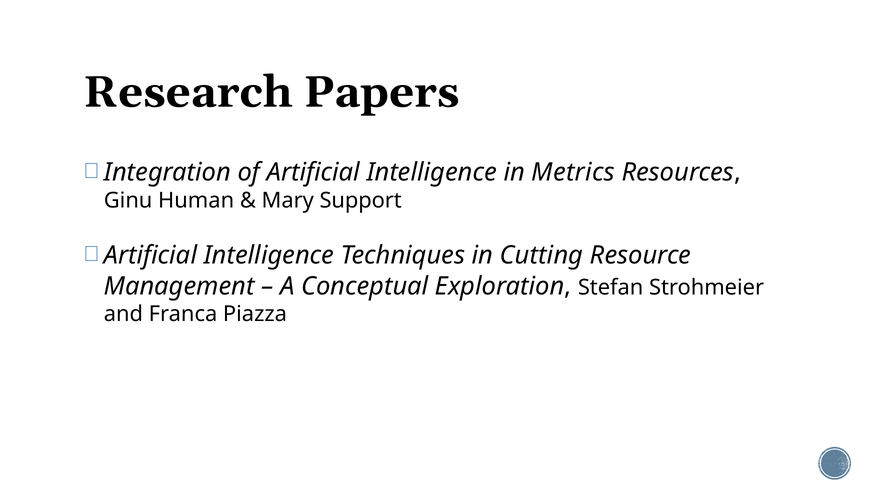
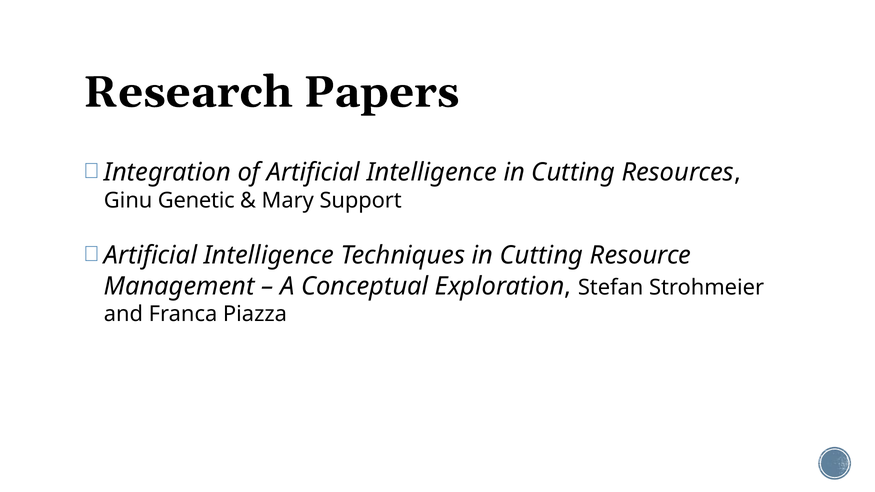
Intelligence in Metrics: Metrics -> Cutting
Human: Human -> Genetic
